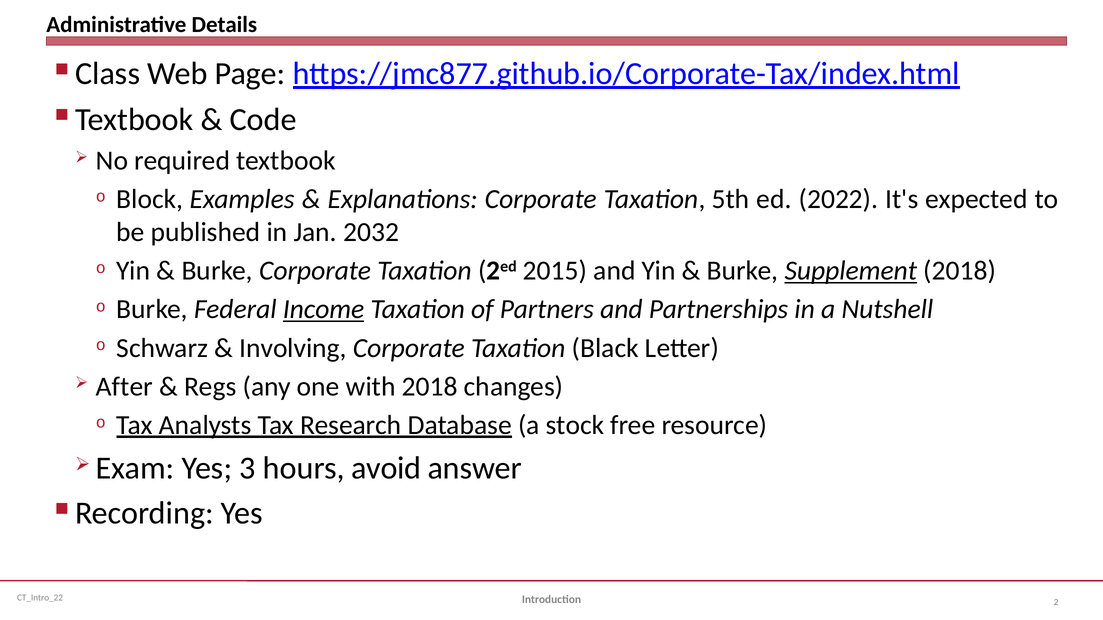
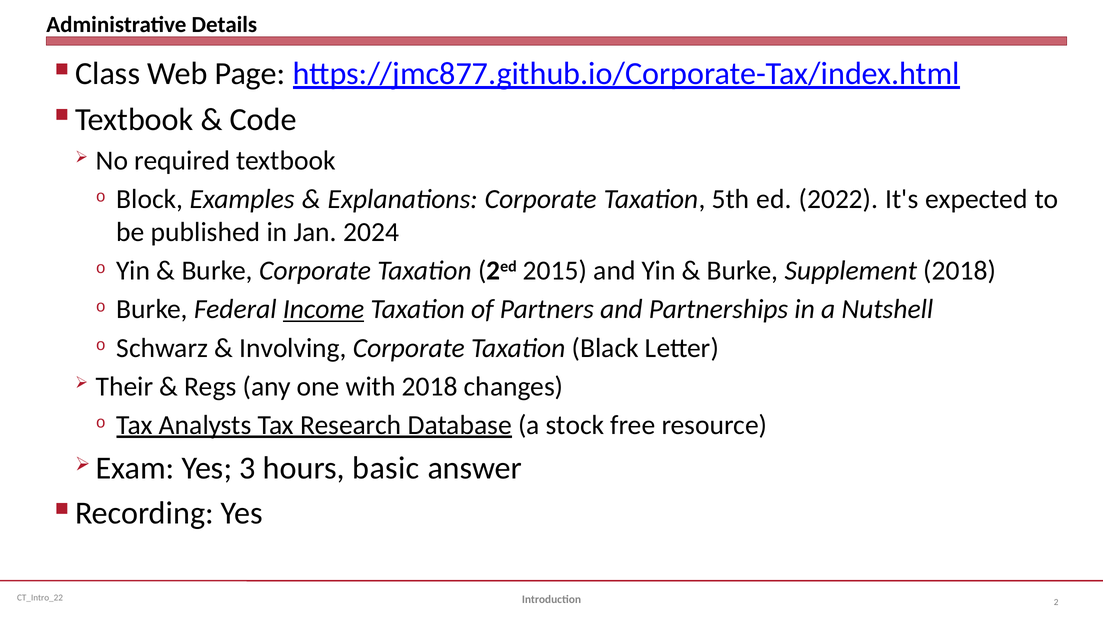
2032: 2032 -> 2024
Supplement underline: present -> none
After: After -> Their
avoid: avoid -> basic
